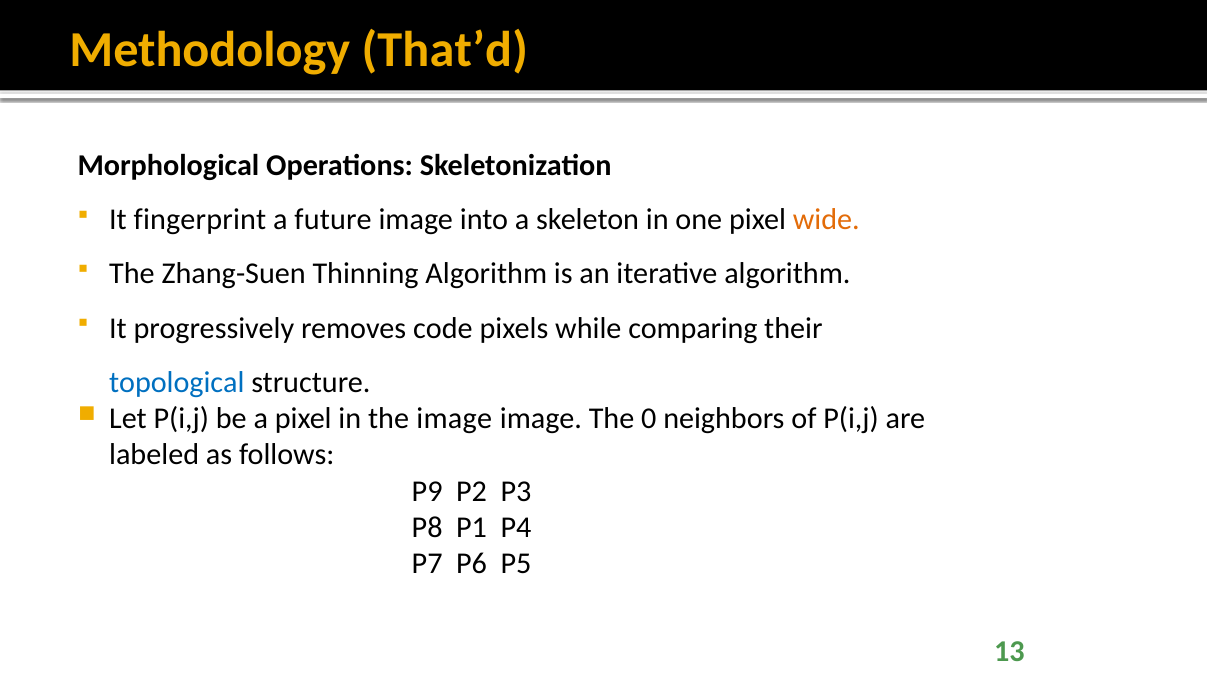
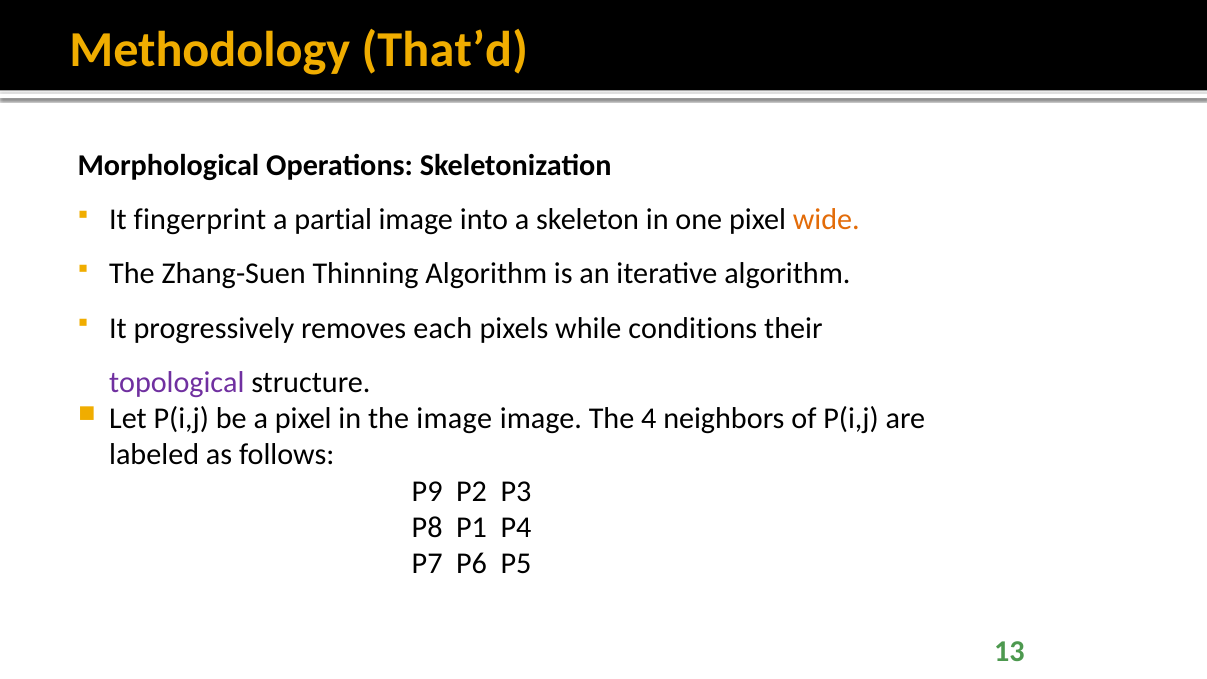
future: future -> partial
code: code -> each
comparing: comparing -> conditions
topological colour: blue -> purple
0: 0 -> 4
